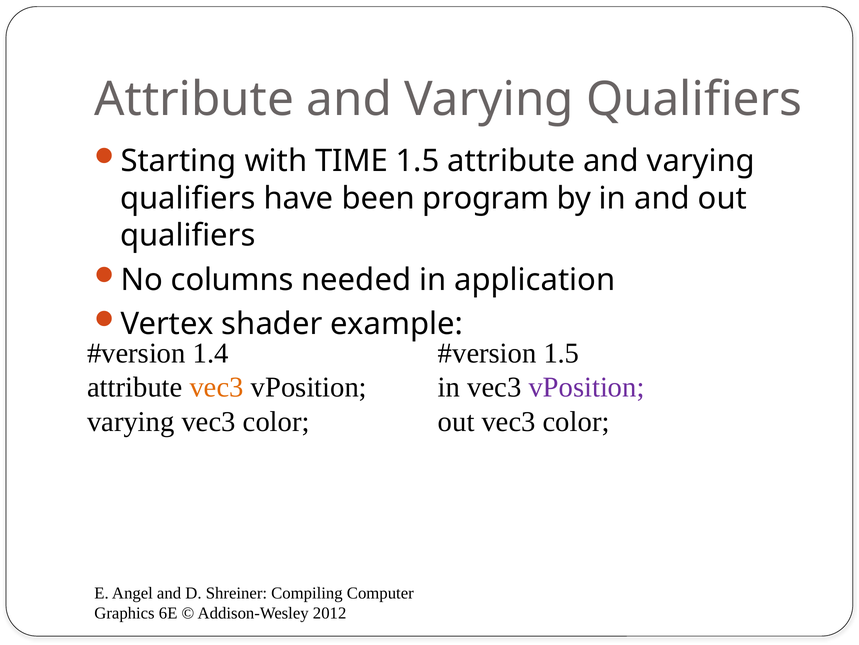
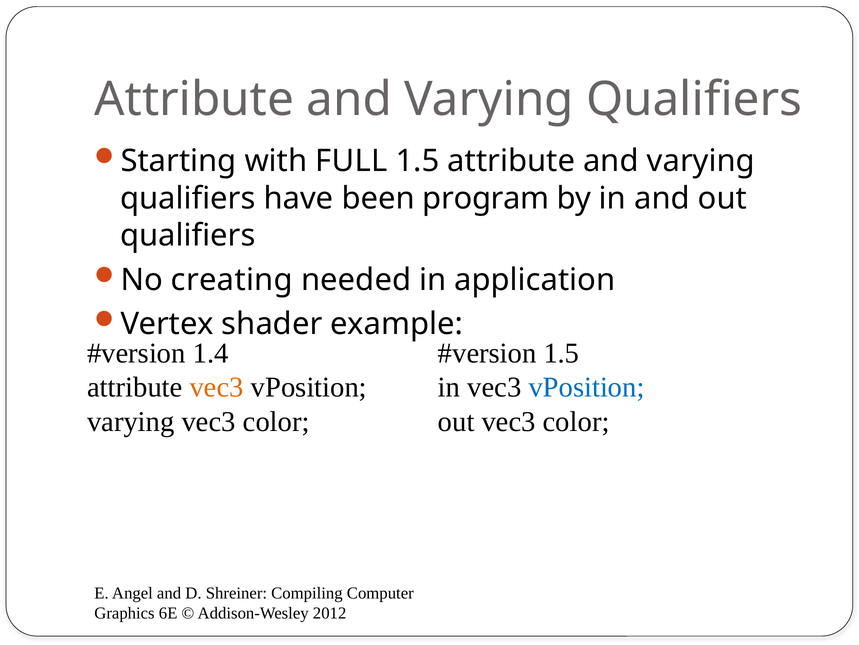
TIME: TIME -> FULL
columns: columns -> creating
vPosition at (587, 387) colour: purple -> blue
